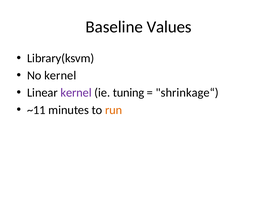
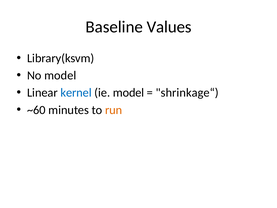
No kernel: kernel -> model
kernel at (76, 93) colour: purple -> blue
ie tuning: tuning -> model
~11: ~11 -> ~60
